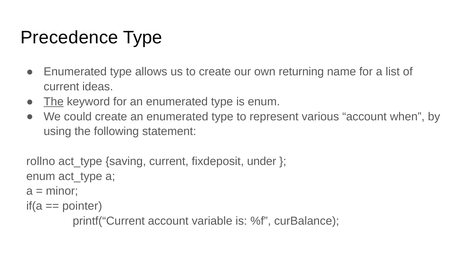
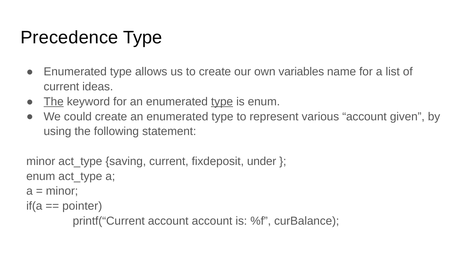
returning: returning -> variables
type at (222, 102) underline: none -> present
when: when -> given
rollno at (41, 161): rollno -> minor
account variable: variable -> account
